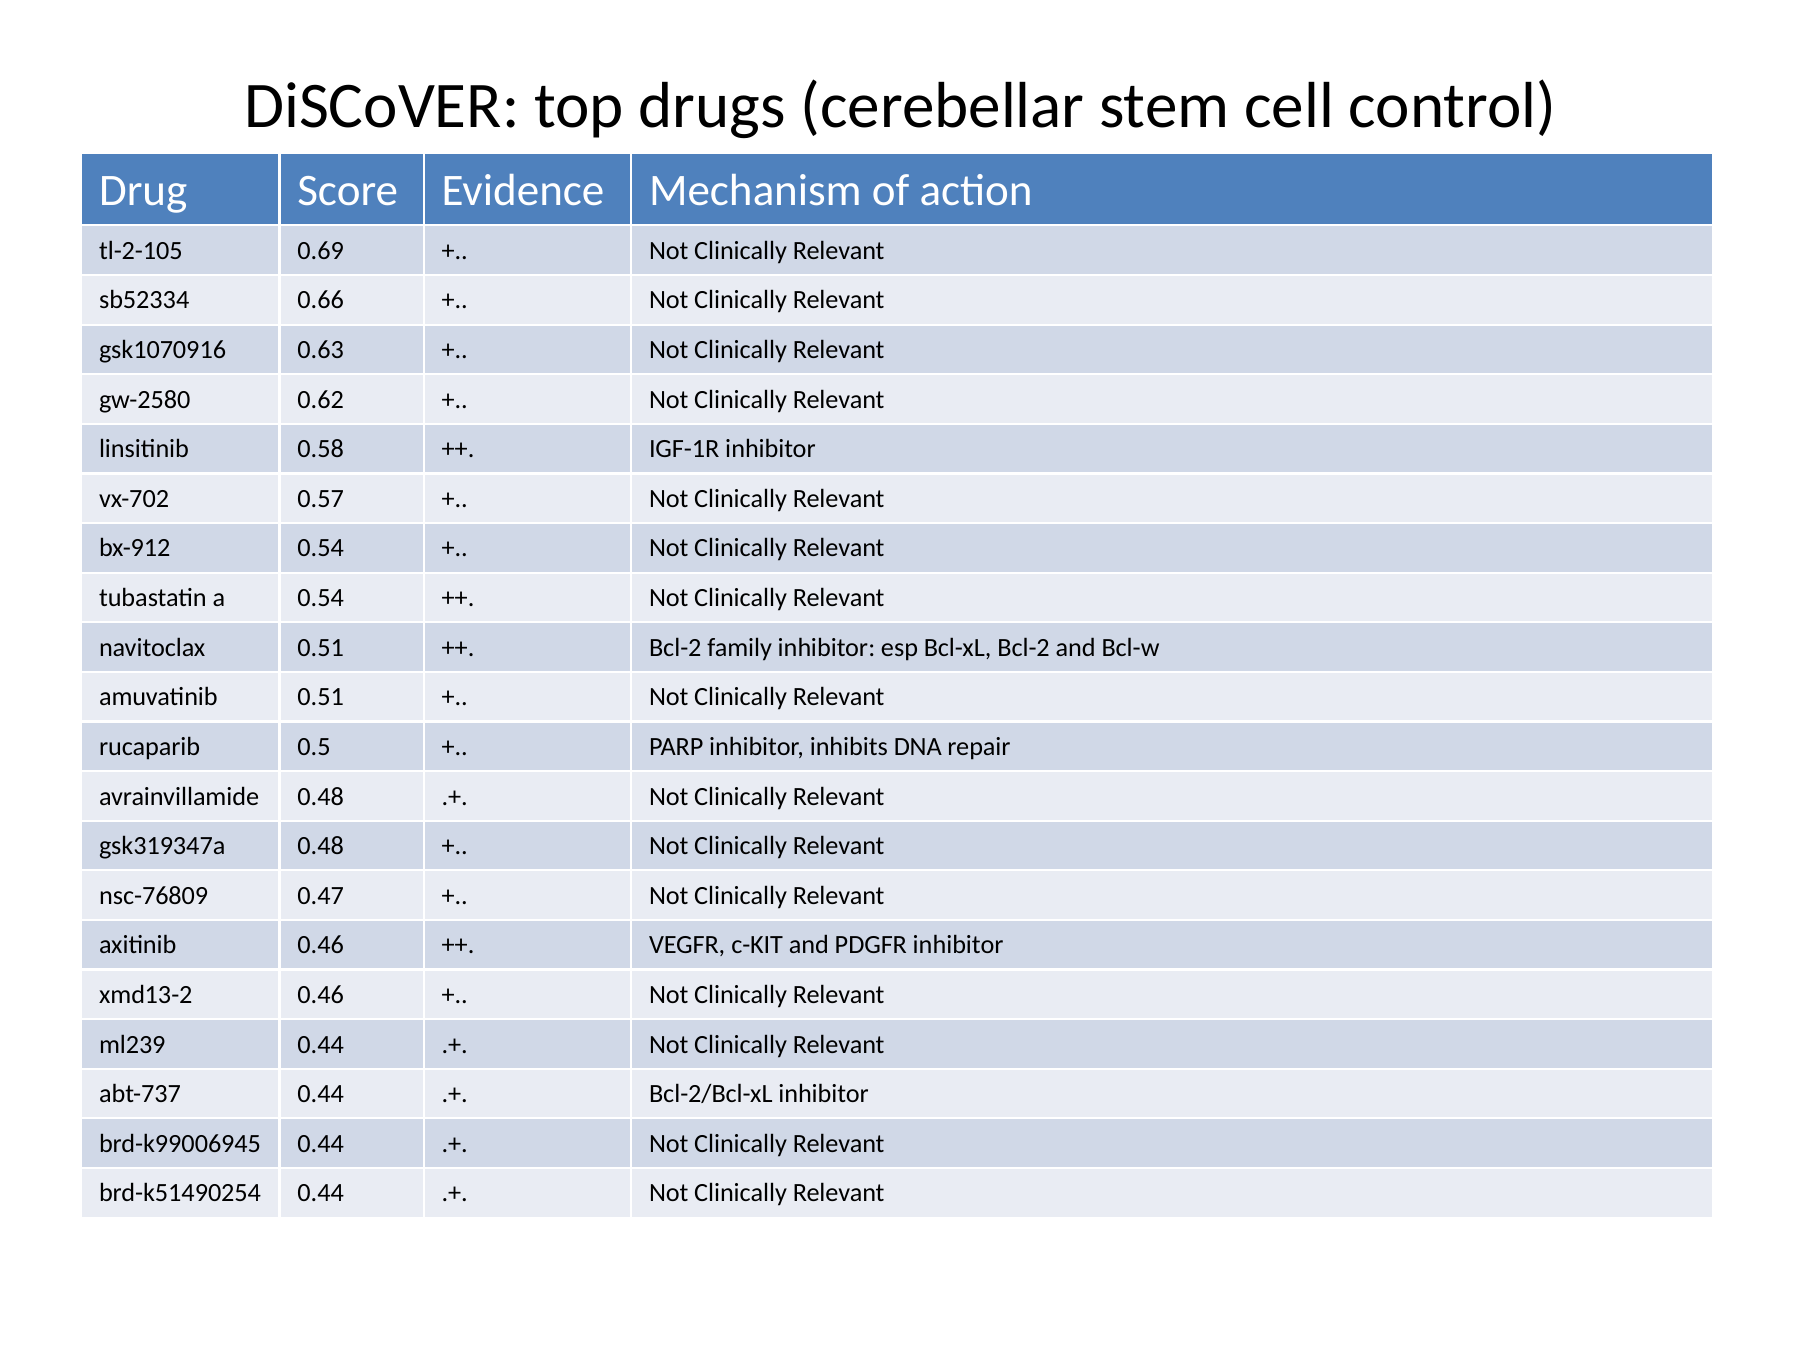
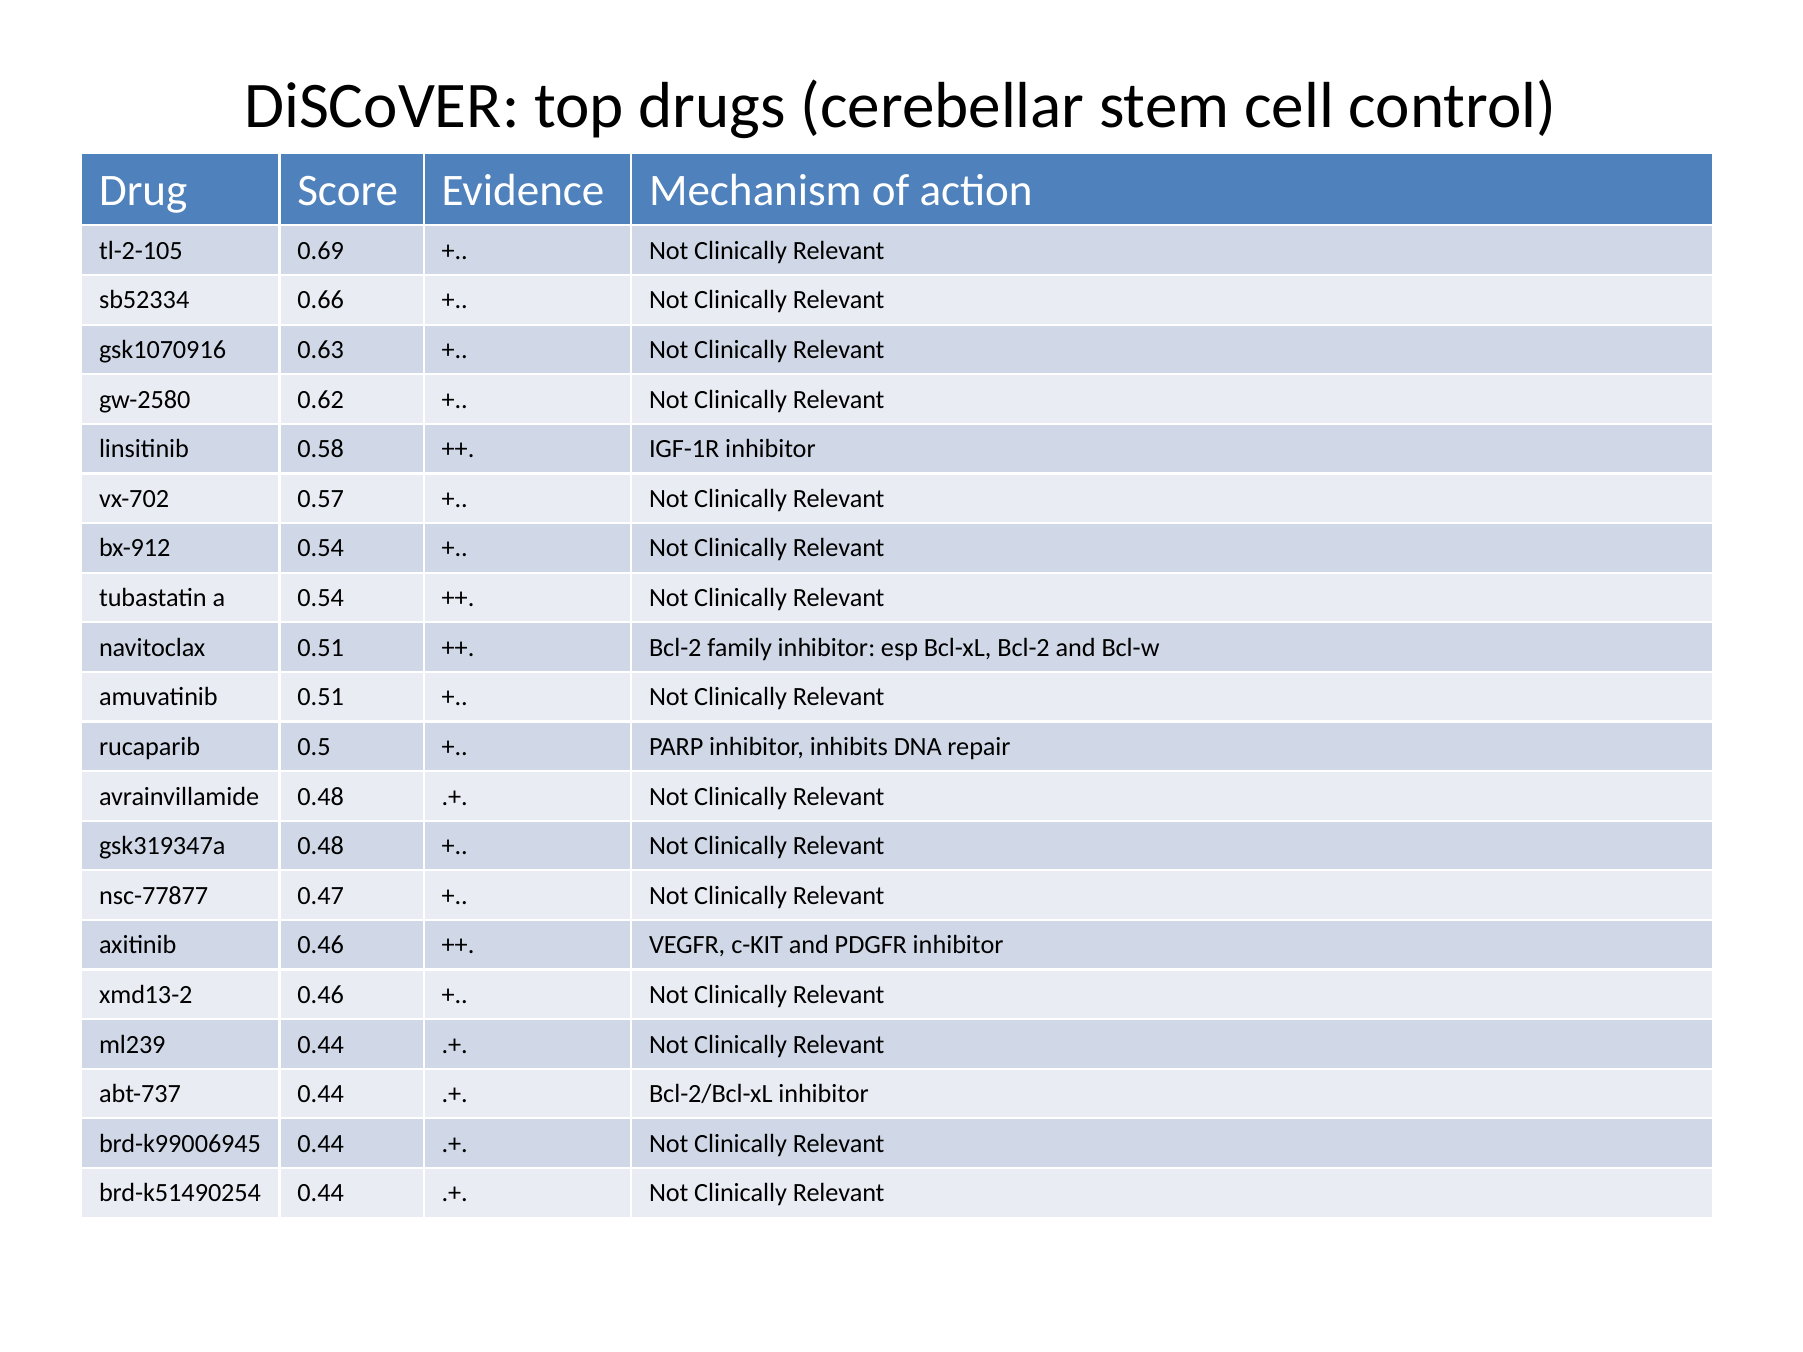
nsc-76809: nsc-76809 -> nsc-77877
